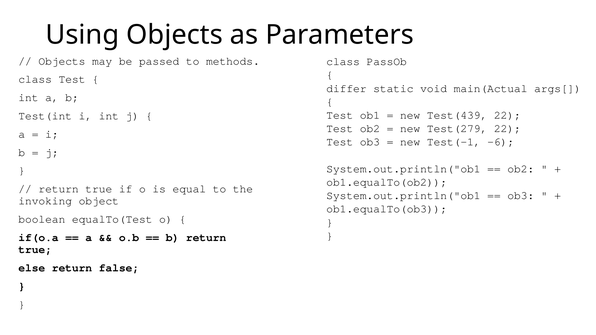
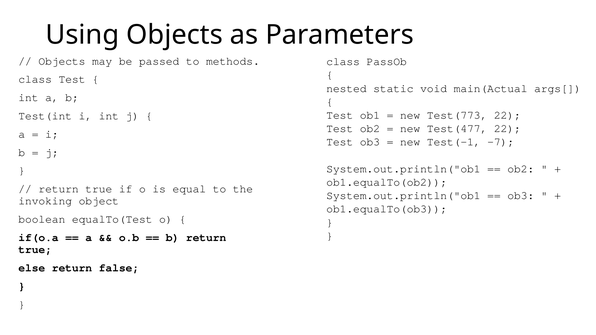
differ: differ -> nested
Test(439: Test(439 -> Test(773
Test(279: Test(279 -> Test(477
-6: -6 -> -7
